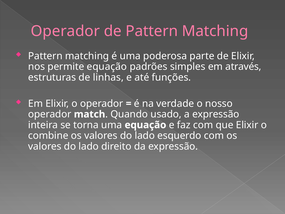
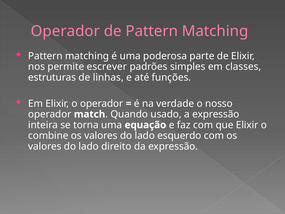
permite equação: equação -> escrever
através: através -> classes
